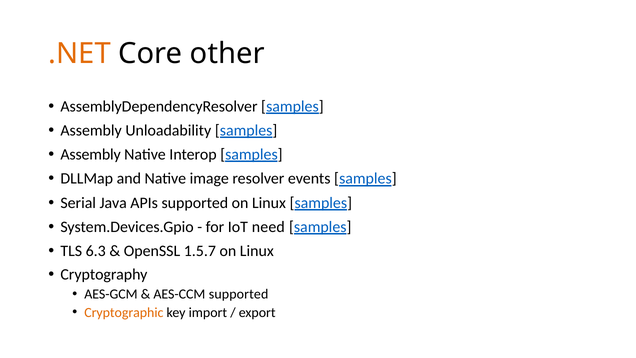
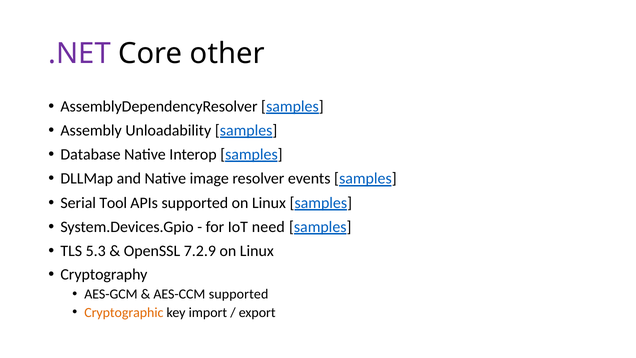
.NET colour: orange -> purple
Assembly at (91, 155): Assembly -> Database
Java: Java -> Tool
6.3: 6.3 -> 5.3
1.5.7: 1.5.7 -> 7.2.9
